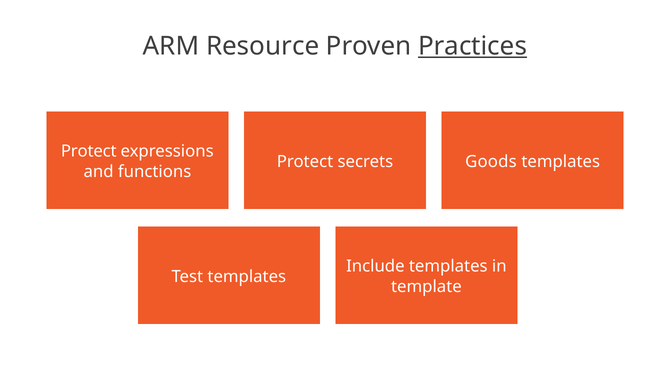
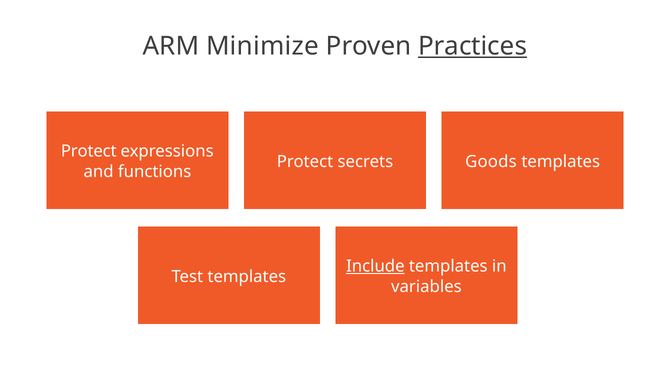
Resource: Resource -> Minimize
Include underline: none -> present
template: template -> variables
